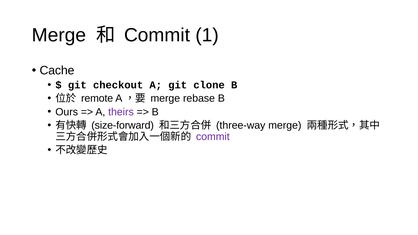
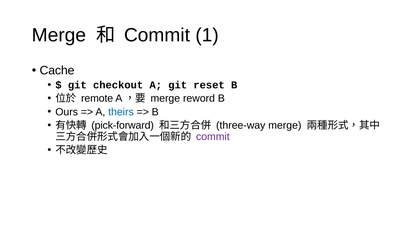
clone: clone -> reset
rebase: rebase -> reword
theirs colour: purple -> blue
size-forward: size-forward -> pick-forward
